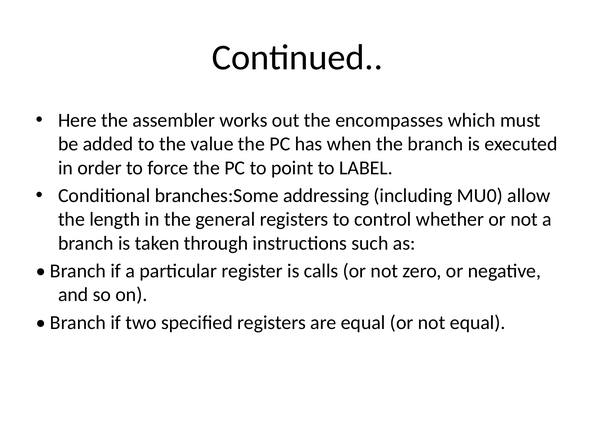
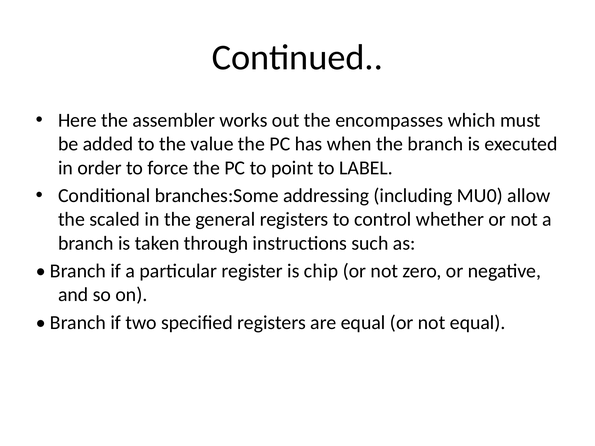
length: length -> scaled
calls: calls -> chip
